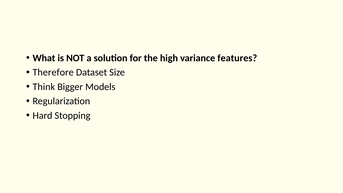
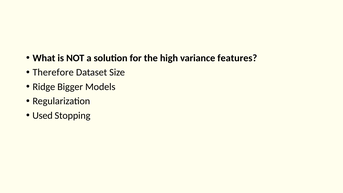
Think: Think -> Ridge
Hard: Hard -> Used
